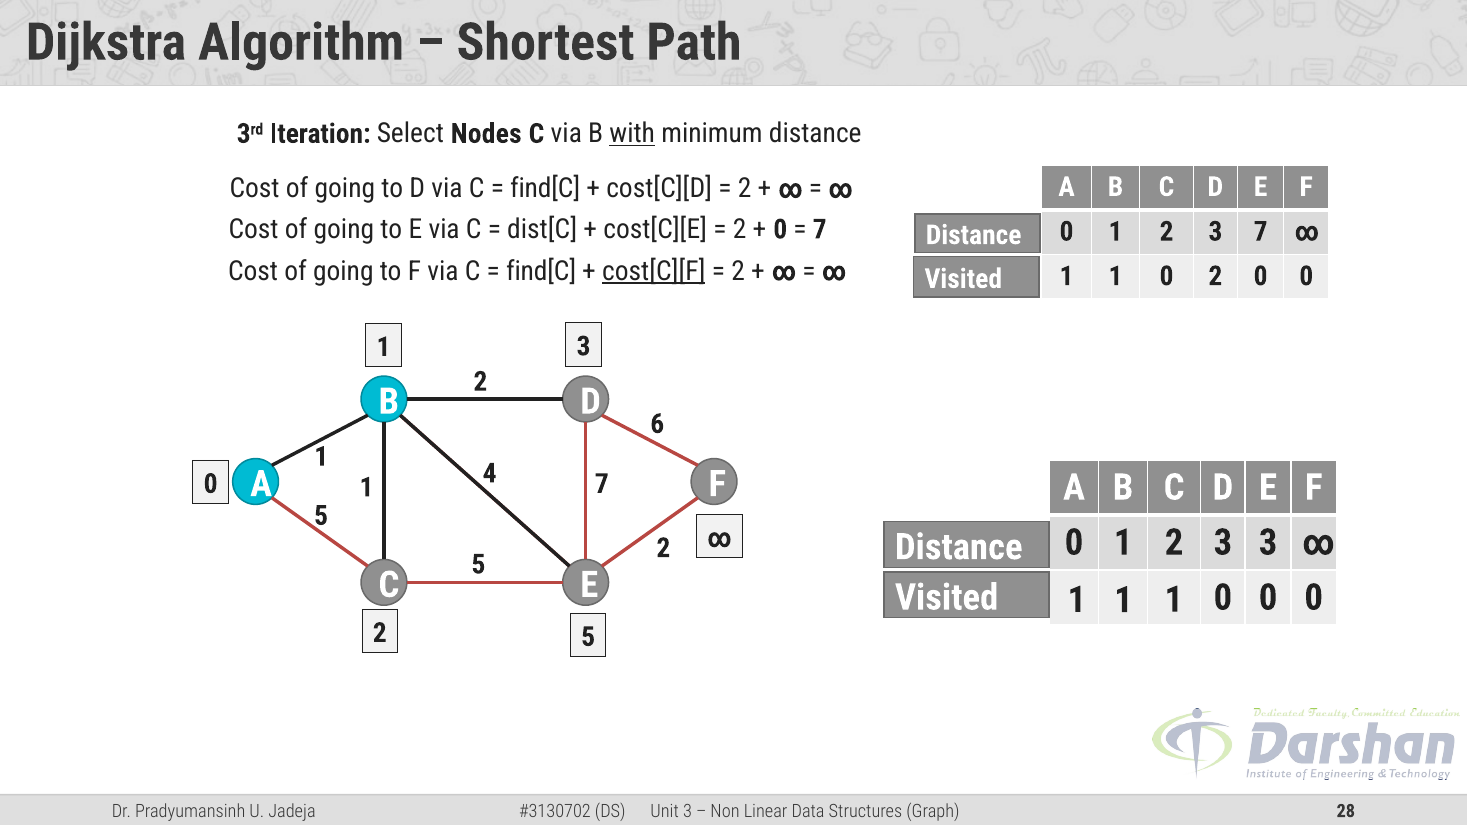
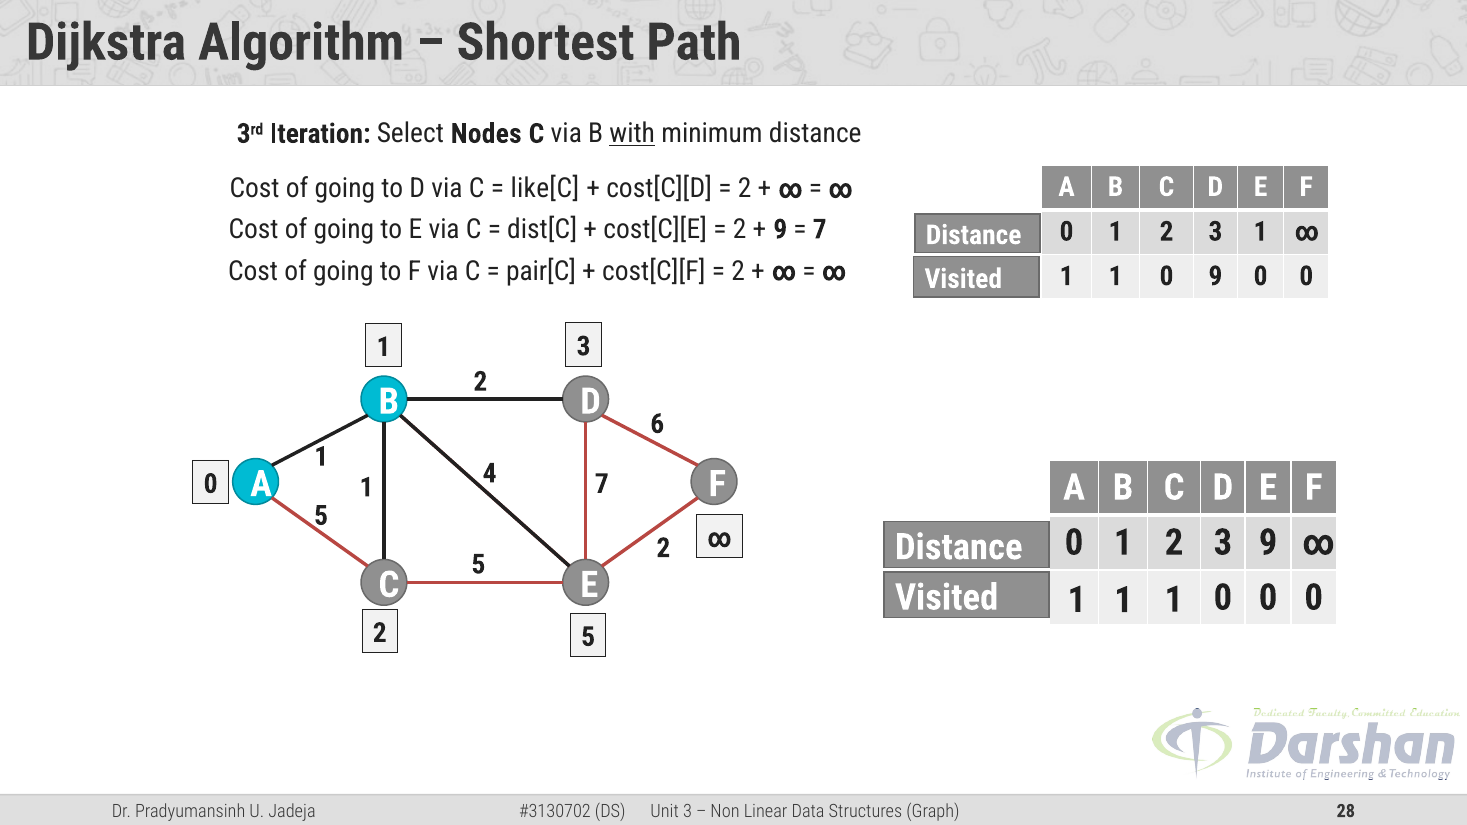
find[C at (545, 189): find[C -> like[C
0 at (780, 229): 0 -> 9
3 7: 7 -> 1
find[C at (541, 271): find[C -> pair[C
cost[C][F underline: present -> none
0 2: 2 -> 9
3 3: 3 -> 9
